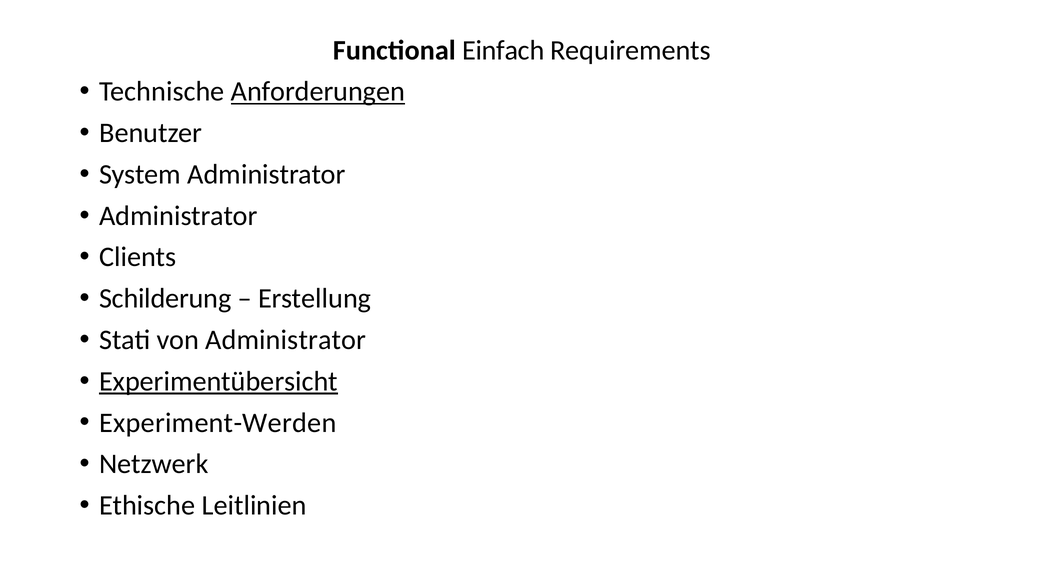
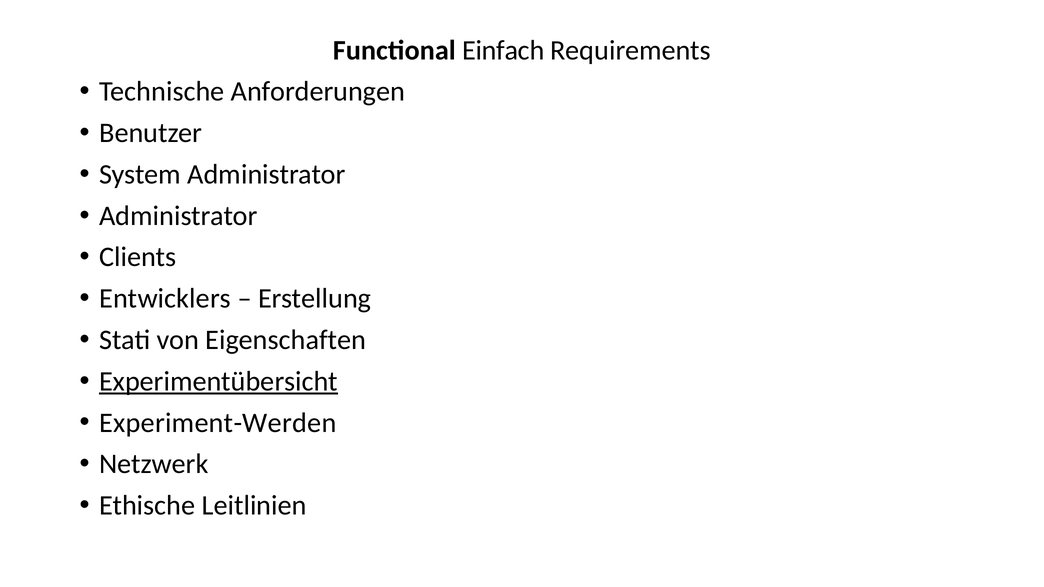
Anforderungen underline: present -> none
Schilderung: Schilderung -> Entwicklers
von Administrator: Administrator -> Eigenschaften
